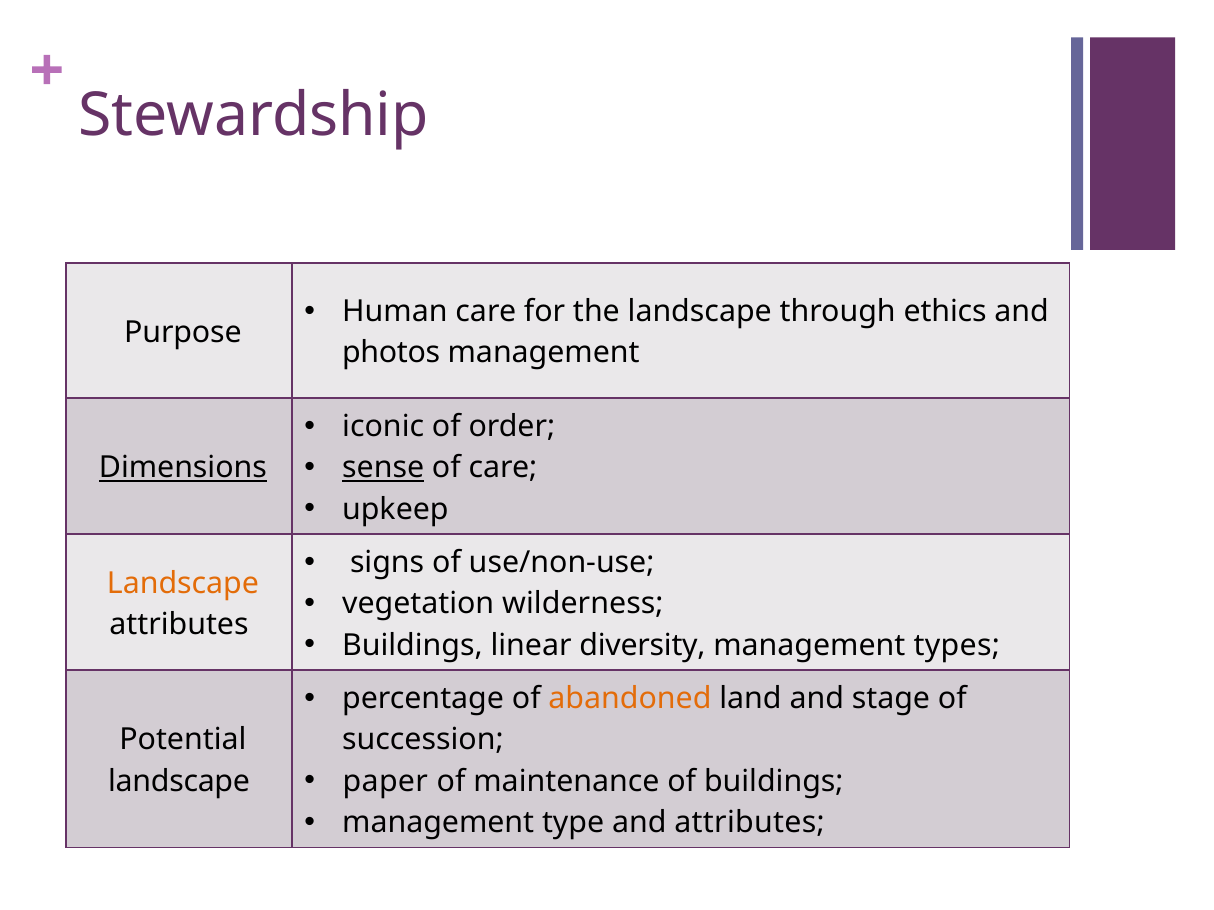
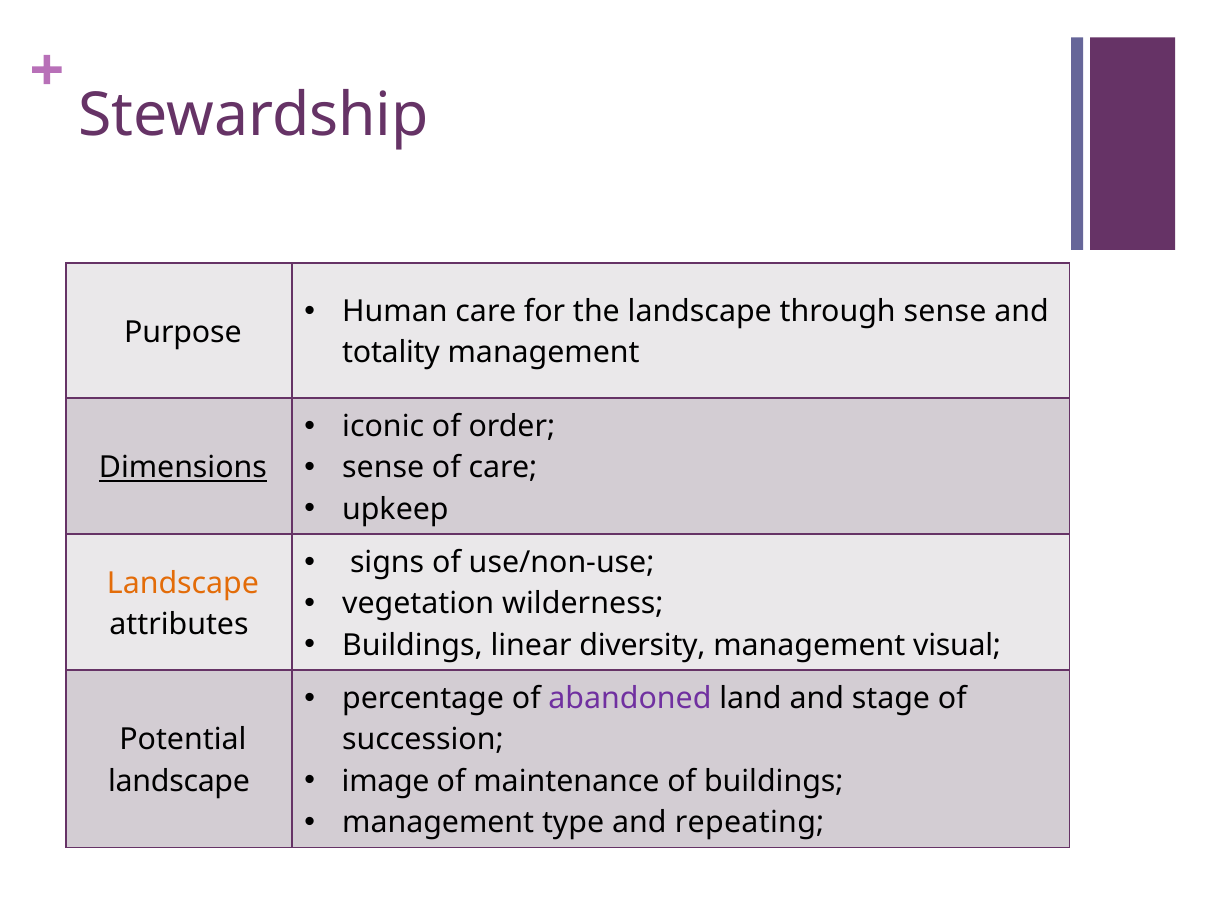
through ethics: ethics -> sense
photos: photos -> totality
sense at (383, 468) underline: present -> none
types: types -> visual
abandoned colour: orange -> purple
paper: paper -> image
and attributes: attributes -> repeating
